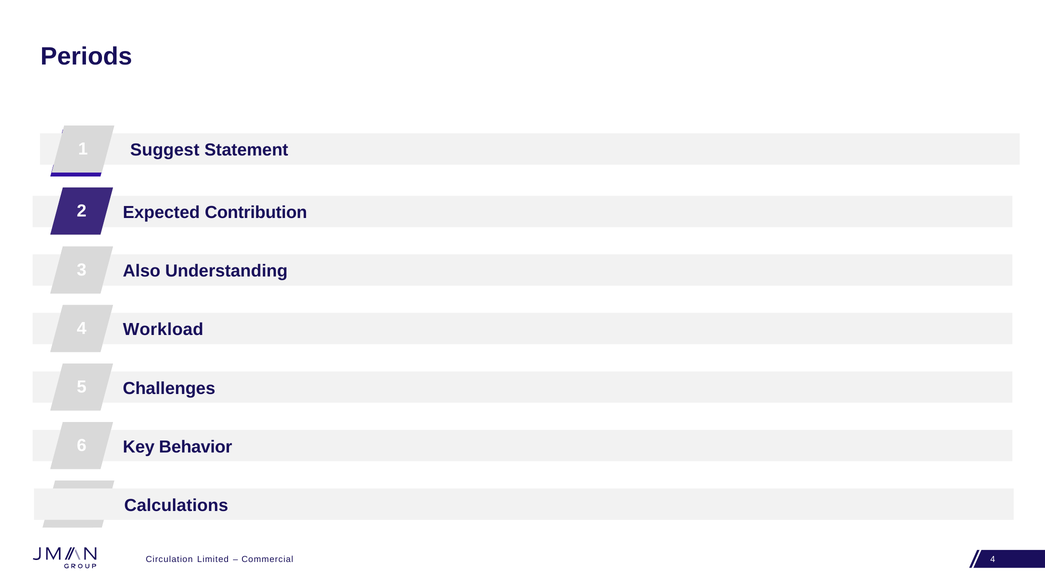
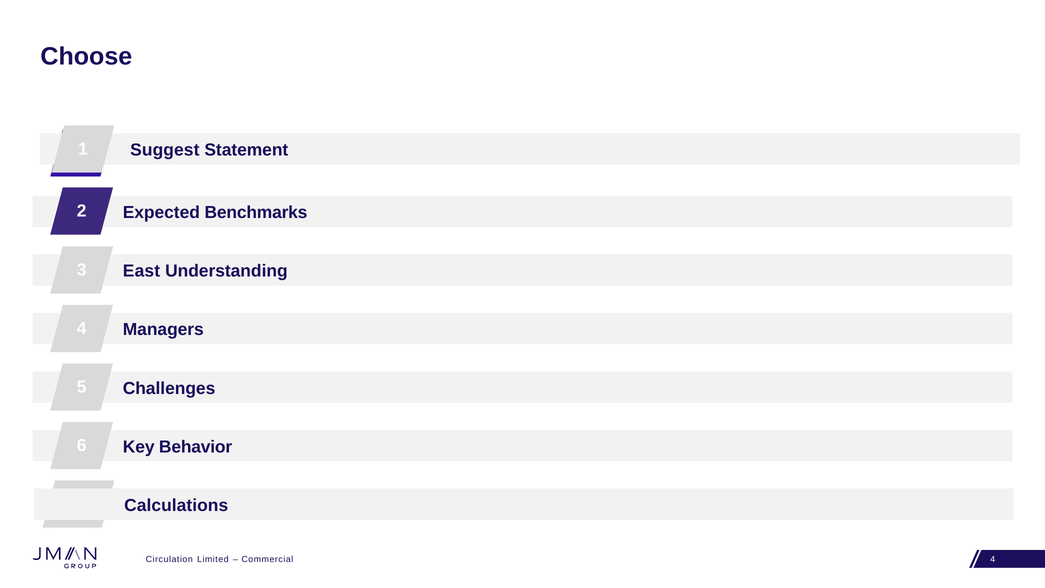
Periods: Periods -> Choose
Contribution: Contribution -> Benchmarks
Also: Also -> East
Workload: Workload -> Managers
